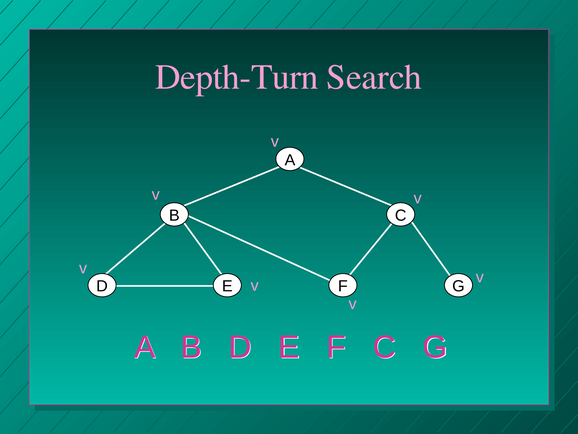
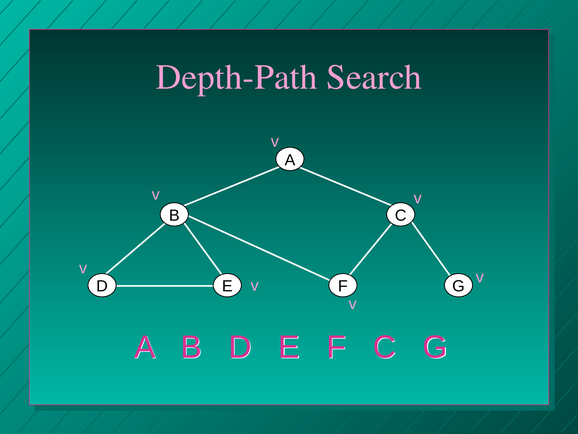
Depth-Turn: Depth-Turn -> Depth-Path
